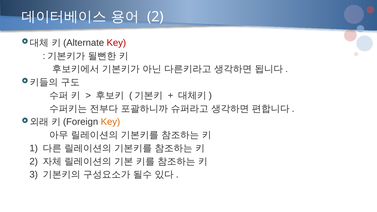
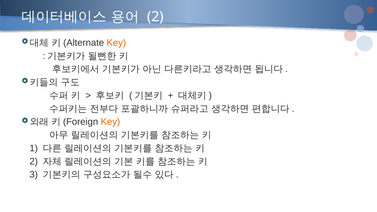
Key at (116, 43) colour: red -> orange
